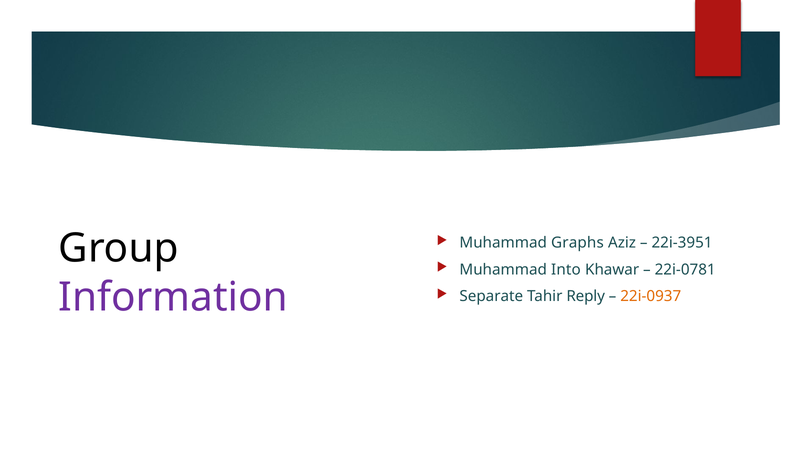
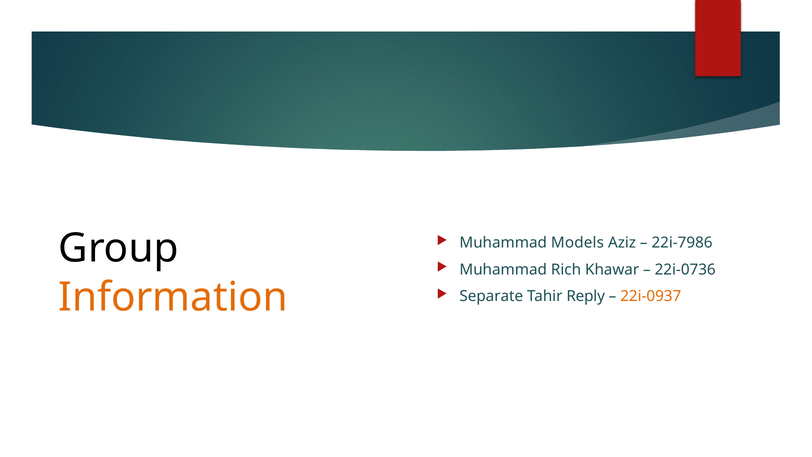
Graphs: Graphs -> Models
22i-3951: 22i-3951 -> 22i-7986
Into: Into -> Rich
22i-0781: 22i-0781 -> 22i-0736
Information colour: purple -> orange
